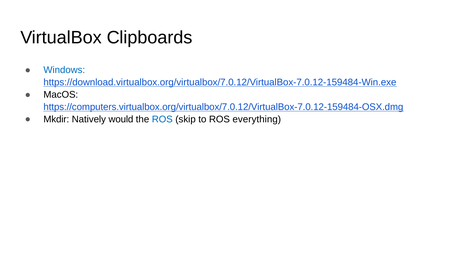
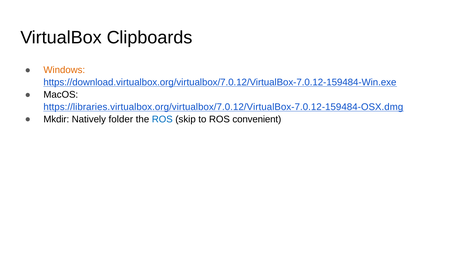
Windows colour: blue -> orange
https://computers.virtualbox.org/virtualbox/7.0.12/VirtualBox-7.0.12-159484-OSX.dmg: https://computers.virtualbox.org/virtualbox/7.0.12/VirtualBox-7.0.12-159484-OSX.dmg -> https://libraries.virtualbox.org/virtualbox/7.0.12/VirtualBox-7.0.12-159484-OSX.dmg
would: would -> folder
everything: everything -> convenient
